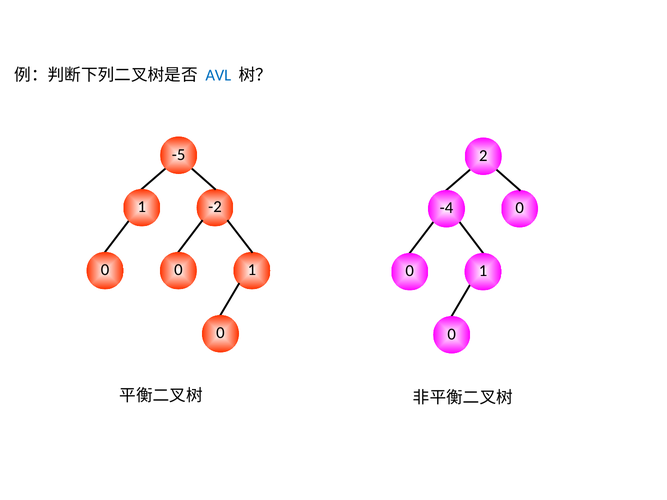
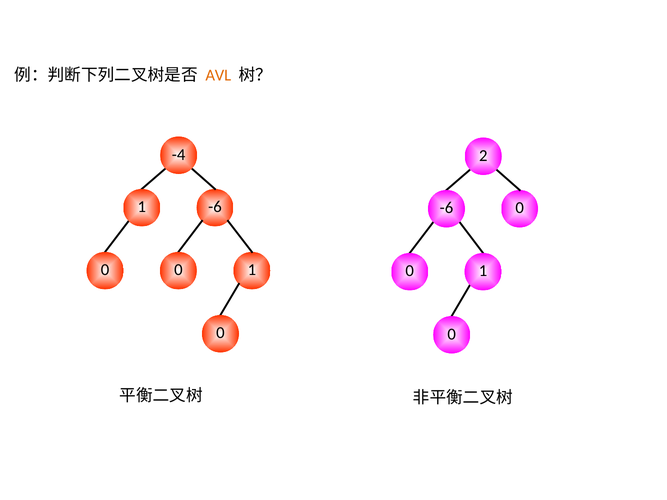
AVL colour: blue -> orange
-5: -5 -> -4
-2 at (215, 207): -2 -> -6
-4 at (446, 208): -4 -> -6
